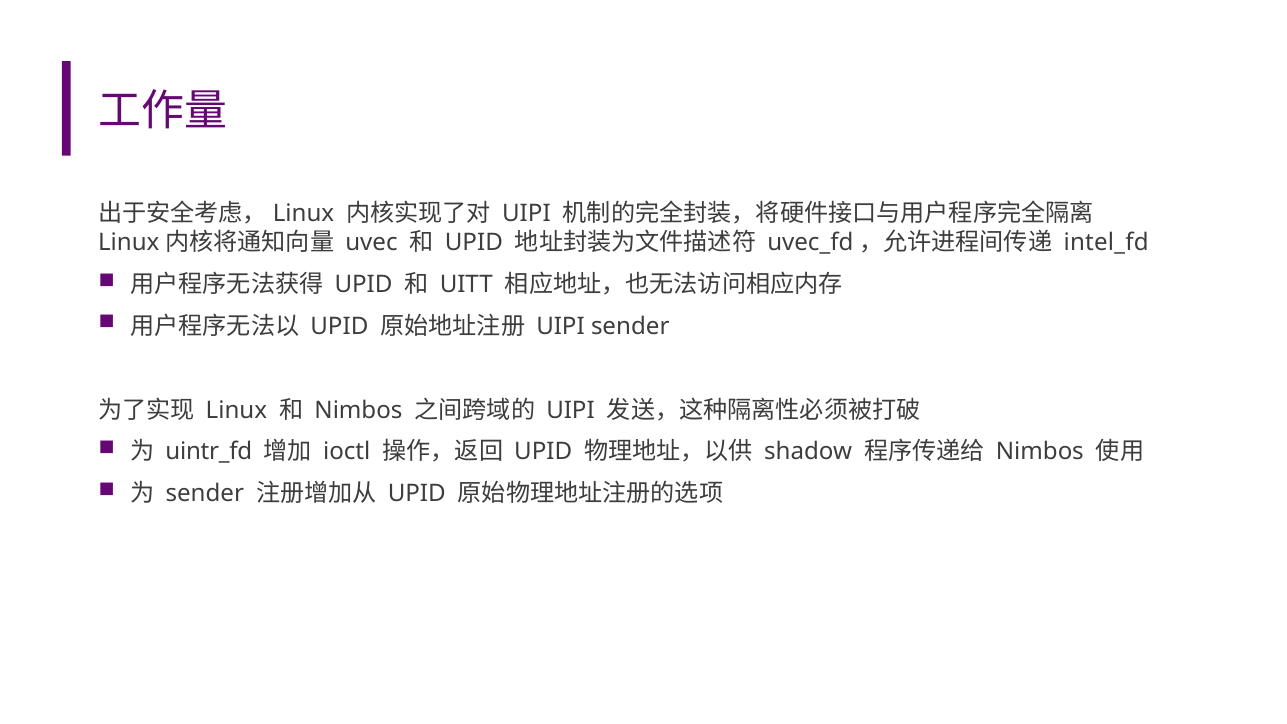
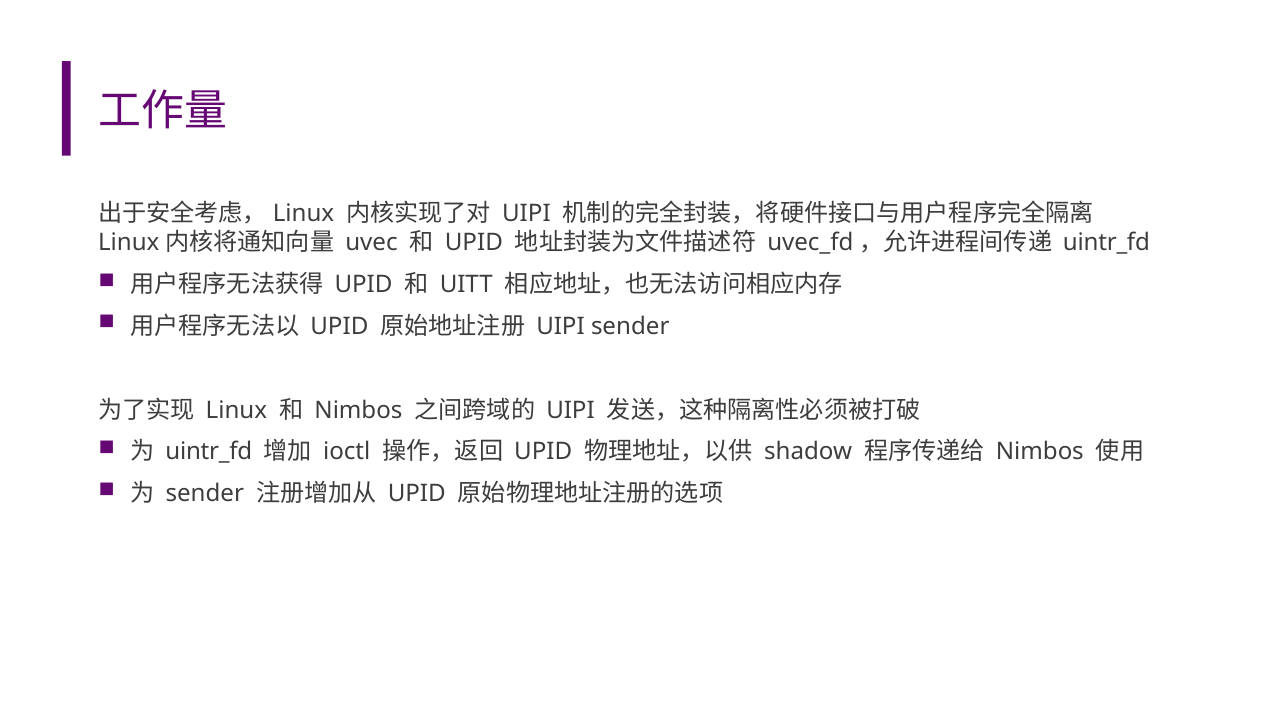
intel_fd at (1106, 243): intel_fd -> uintr_fd
